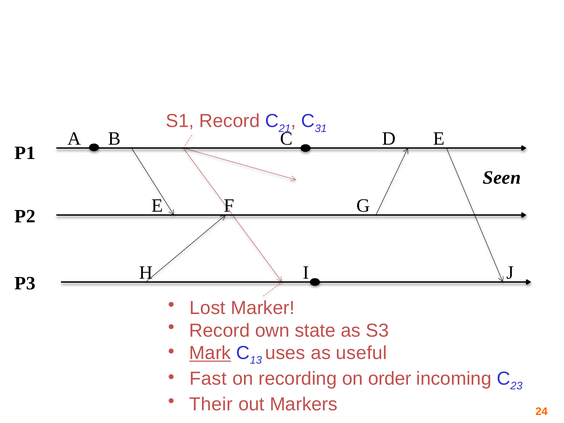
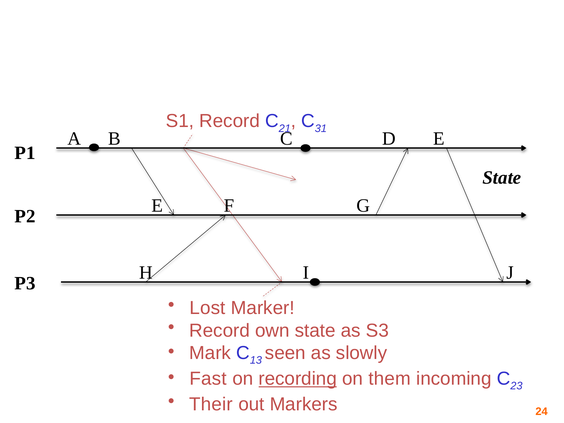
Seen at (502, 178): Seen -> State
Mark underline: present -> none
uses: uses -> seen
useful: useful -> slowly
recording underline: none -> present
order: order -> them
